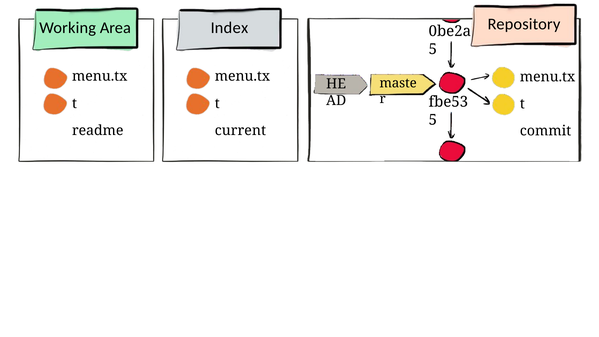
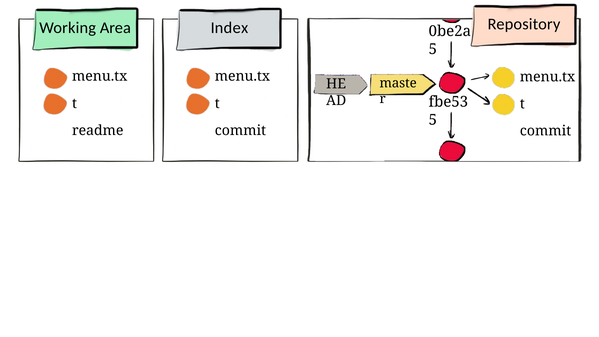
current at (240, 131): current -> commit
